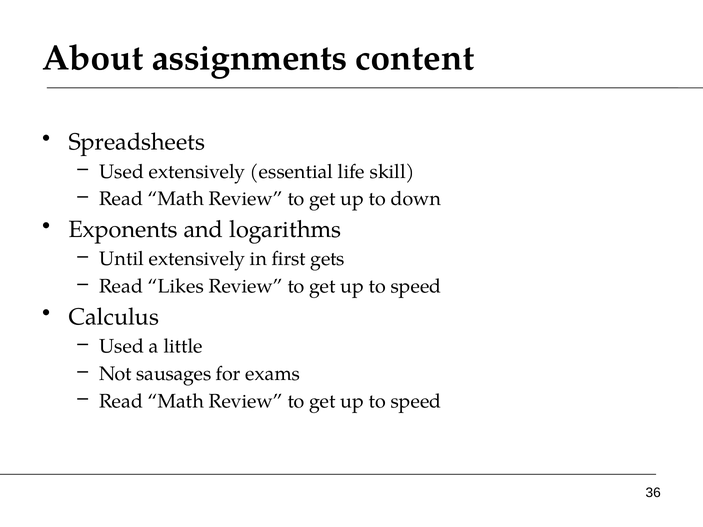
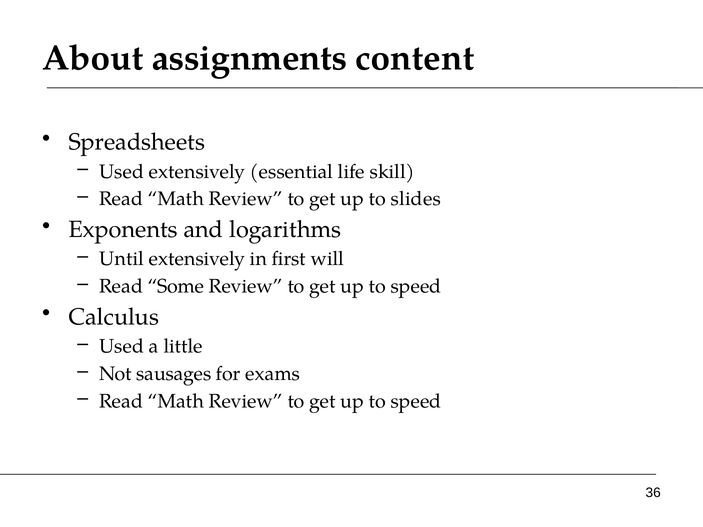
down: down -> slides
gets: gets -> will
Likes: Likes -> Some
